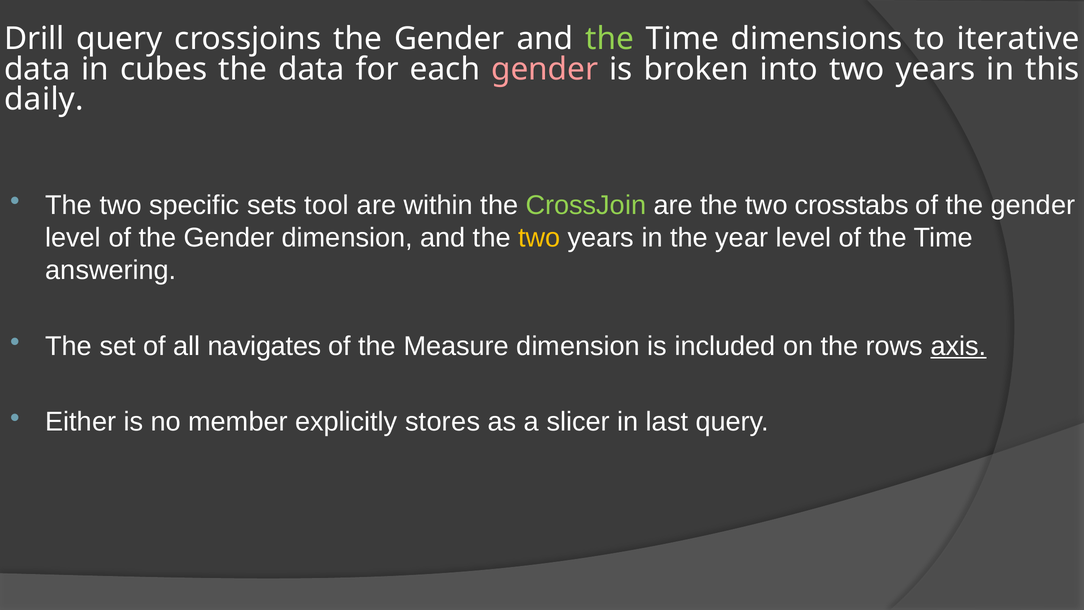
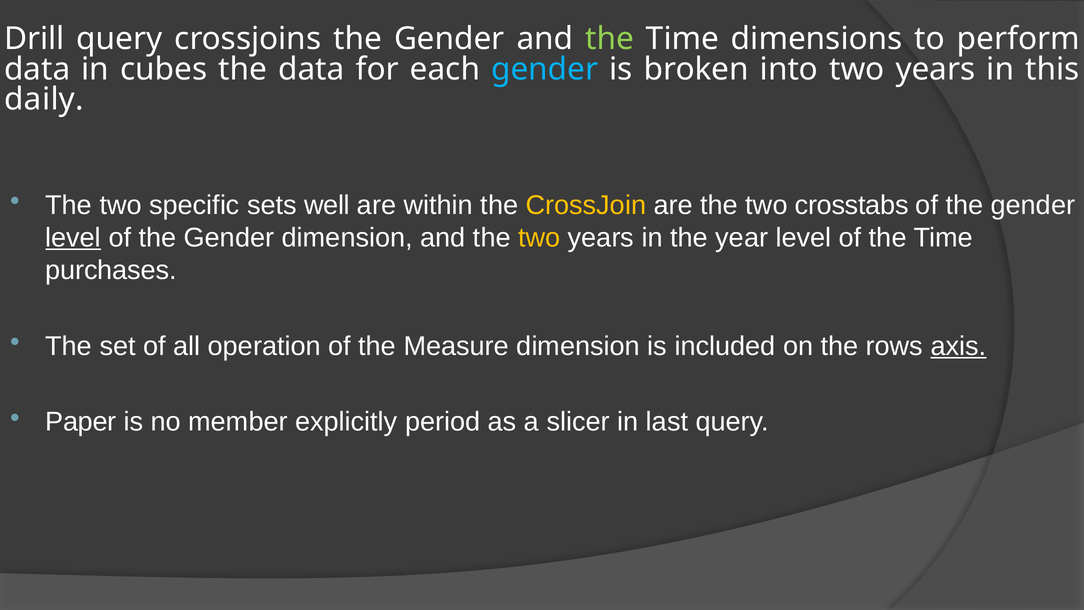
iterative: iterative -> perform
gender at (545, 69) colour: pink -> light blue
tool: tool -> well
CrossJoin colour: light green -> yellow
level at (73, 238) underline: none -> present
answering: answering -> purchases
navigates: navigates -> operation
Either: Either -> Paper
stores: stores -> period
